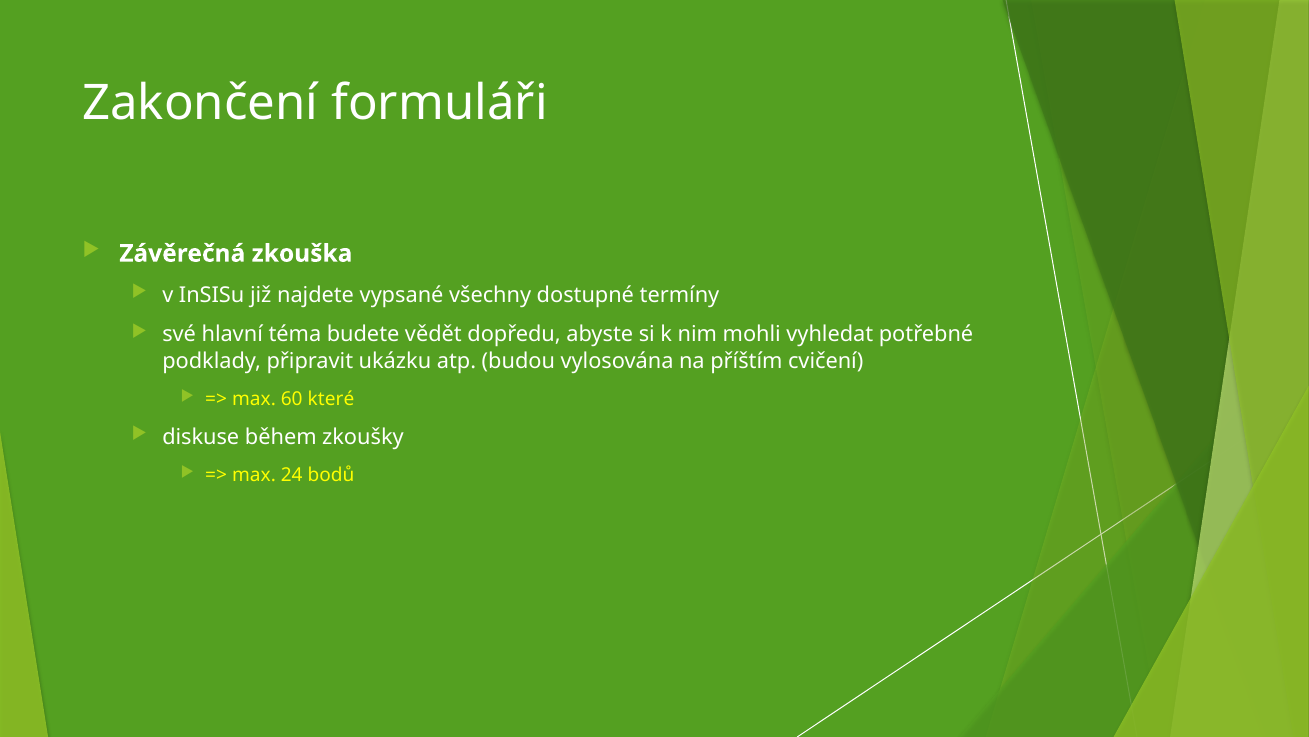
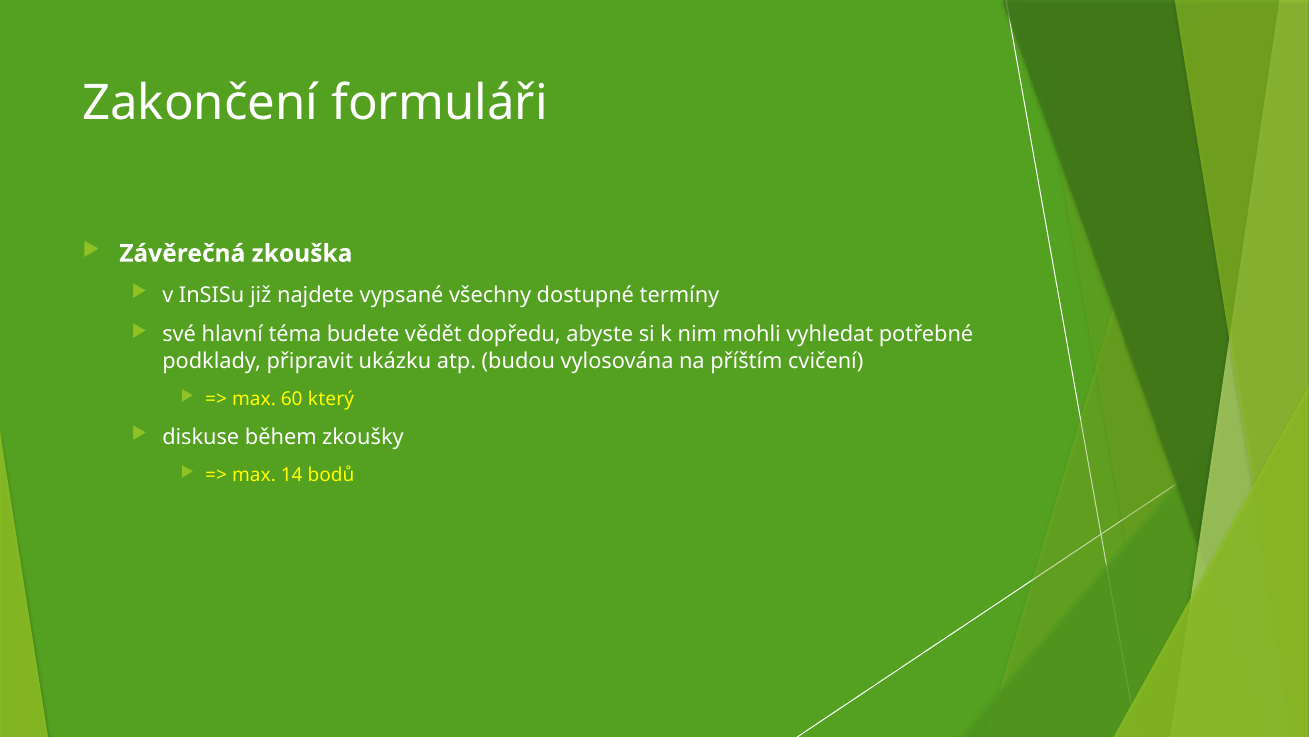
které: které -> který
24: 24 -> 14
